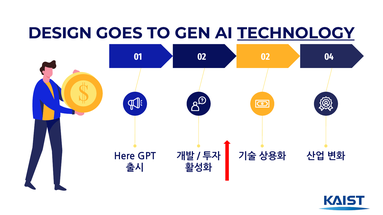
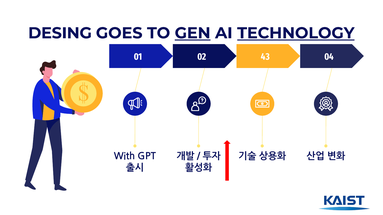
DESIGN: DESIGN -> DESING
GEN underline: none -> present
02 02: 02 -> 43
Here: Here -> With
